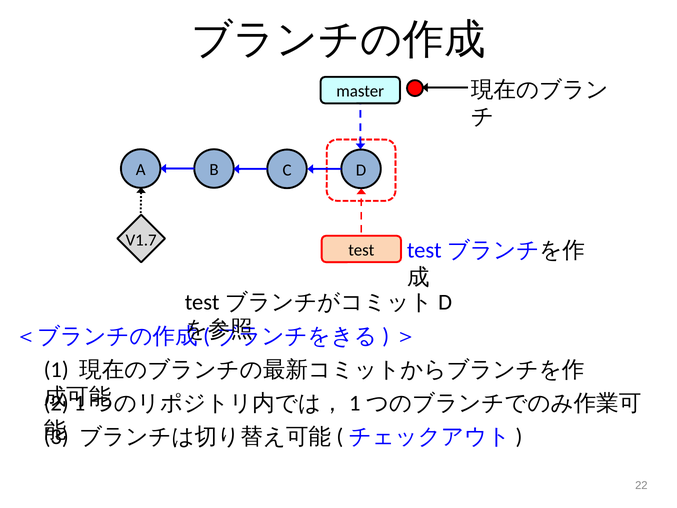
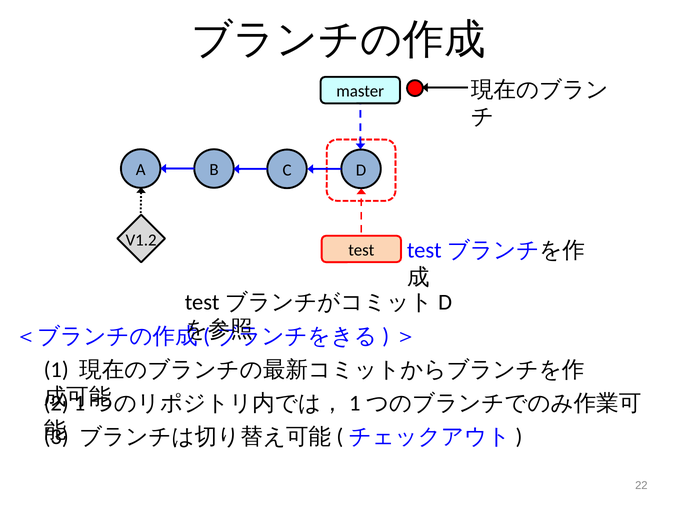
V1.7: V1.7 -> V1.2
